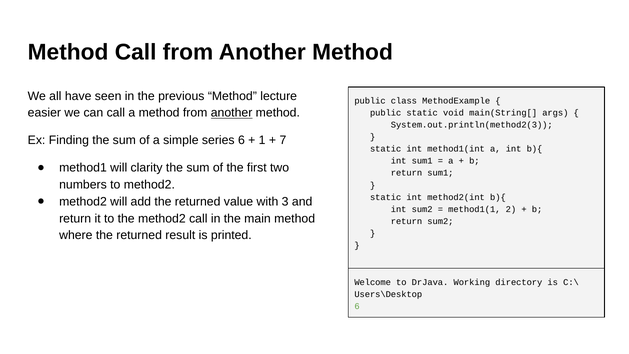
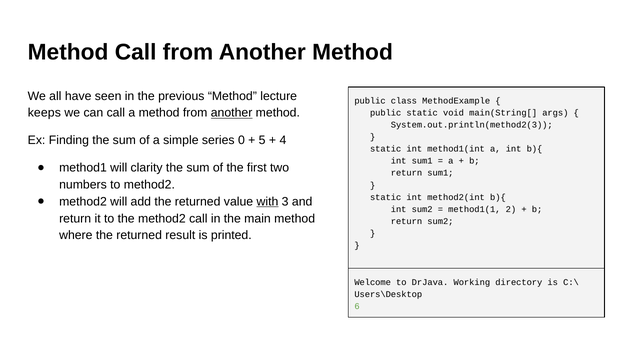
easier: easier -> keeps
series 6: 6 -> 0
1: 1 -> 5
7: 7 -> 4
with underline: none -> present
